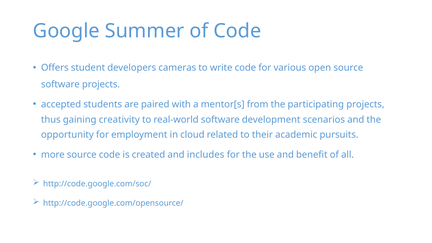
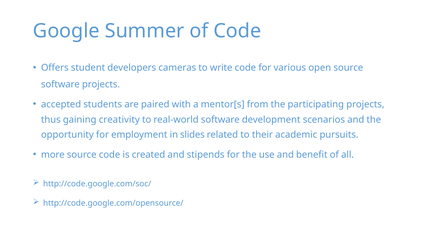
cloud: cloud -> slides
includes: includes -> stipends
